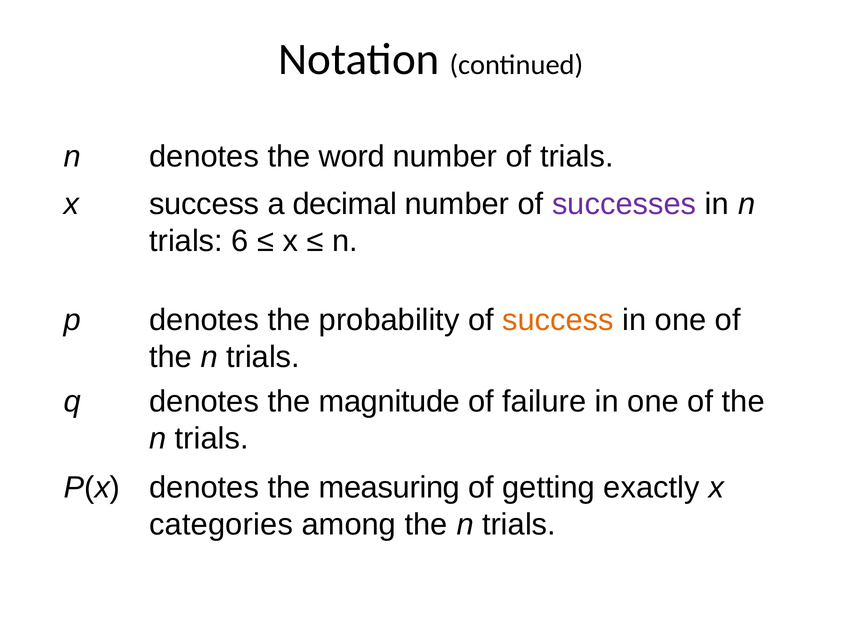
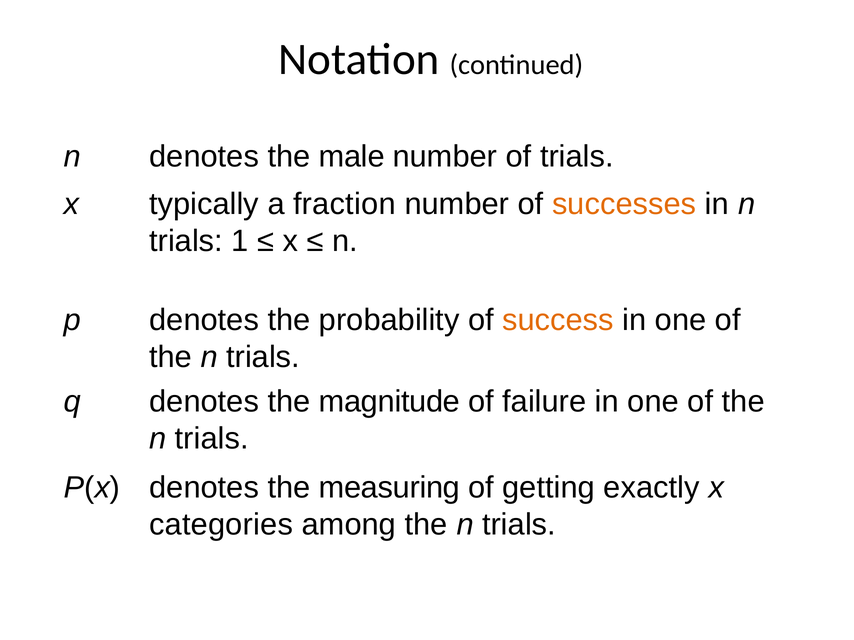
word: word -> male
x success: success -> typically
decimal: decimal -> fraction
successes colour: purple -> orange
6: 6 -> 1
